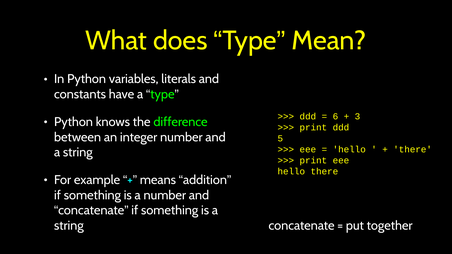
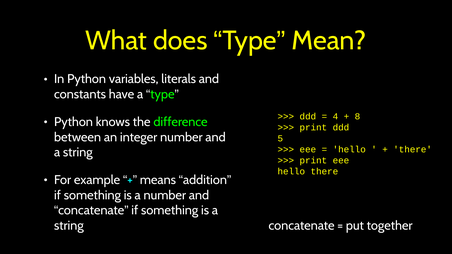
6: 6 -> 4
3: 3 -> 8
